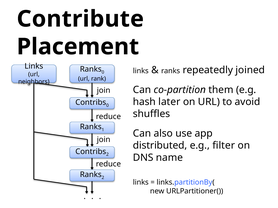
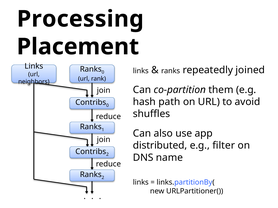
Contribute: Contribute -> Processing
later: later -> path
